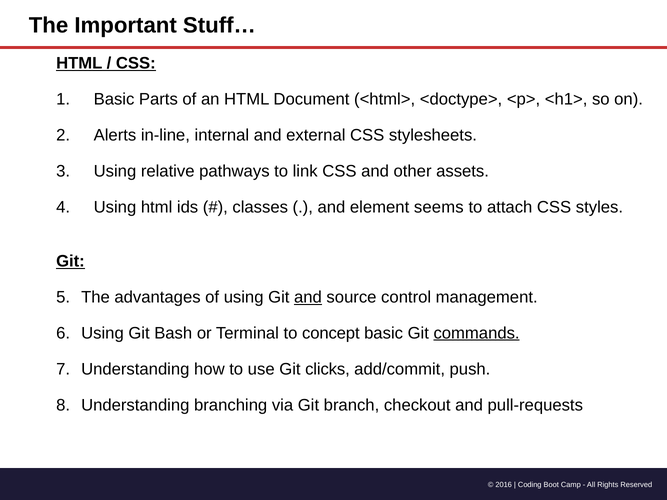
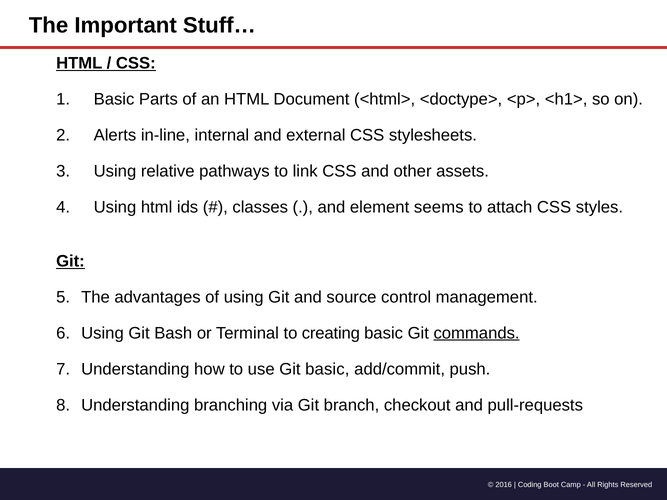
and at (308, 297) underline: present -> none
concept: concept -> creating
Git clicks: clicks -> basic
